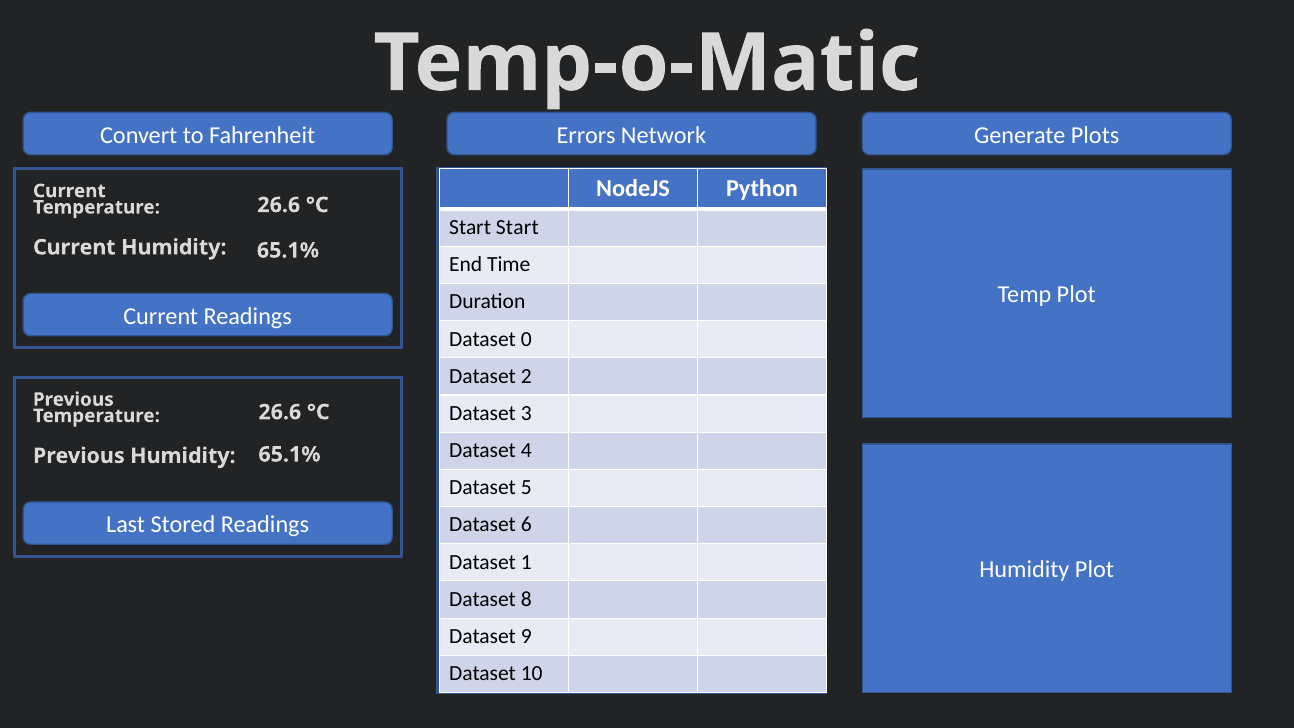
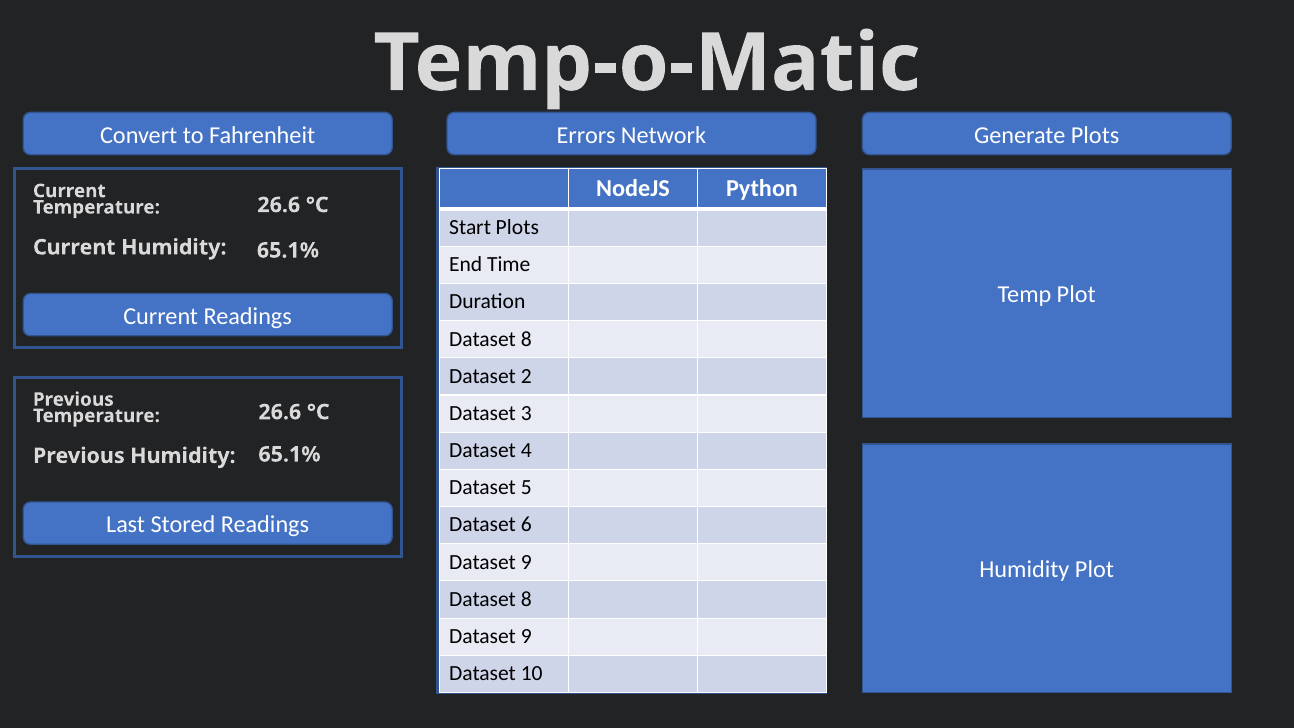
Start Start: Start -> Plots
0 at (526, 339): 0 -> 8
1 at (526, 562): 1 -> 9
